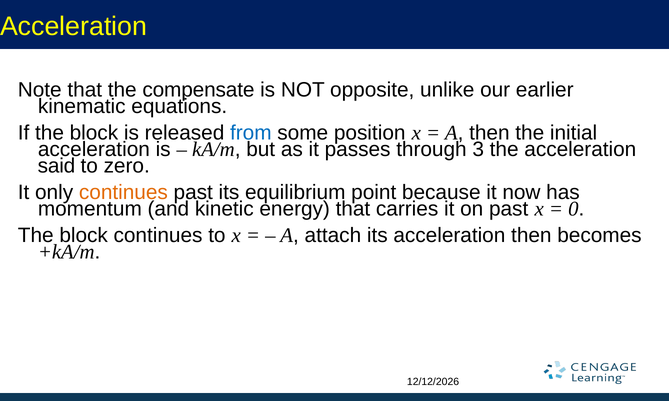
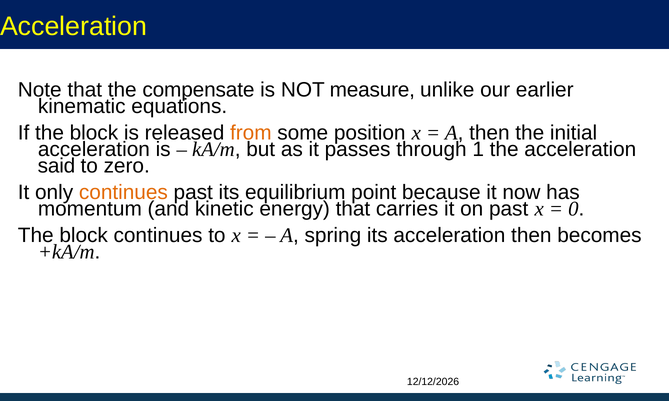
opposite: opposite -> measure
from colour: blue -> orange
3: 3 -> 1
attach: attach -> spring
